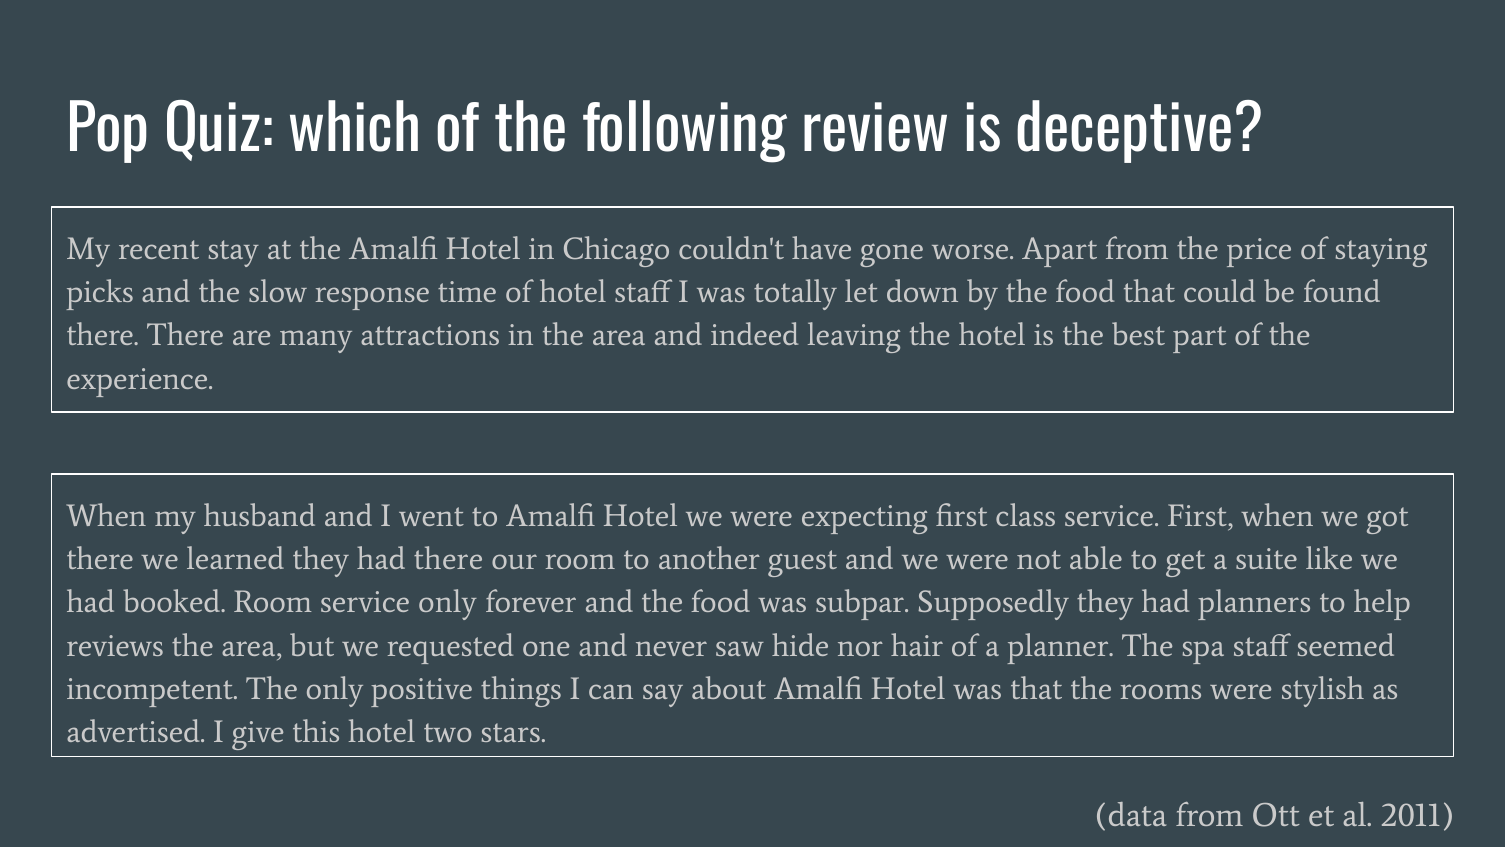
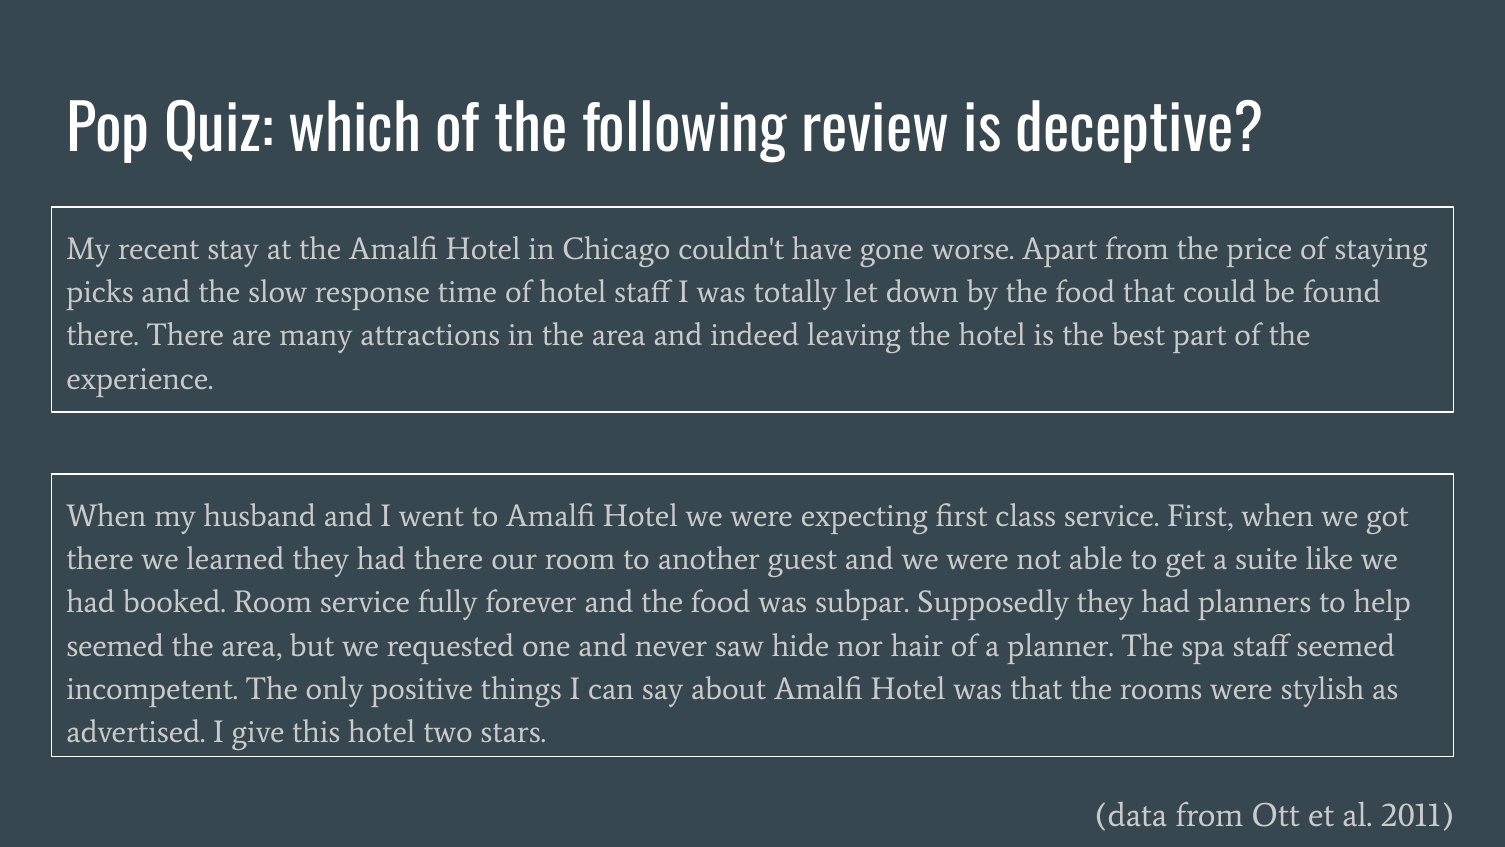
service only: only -> fully
reviews at (115, 645): reviews -> seemed
